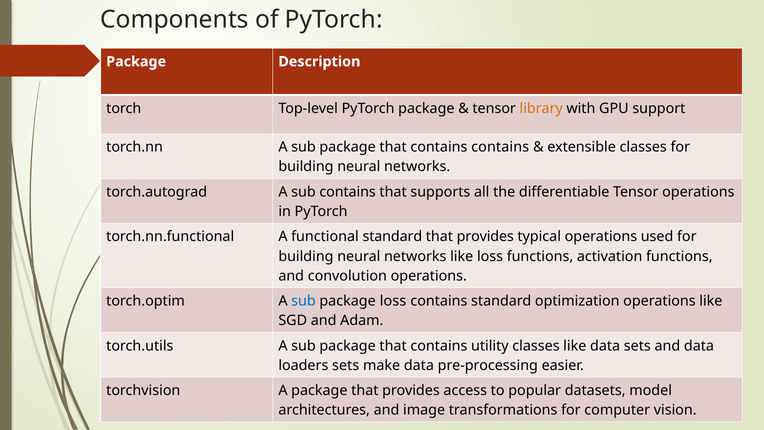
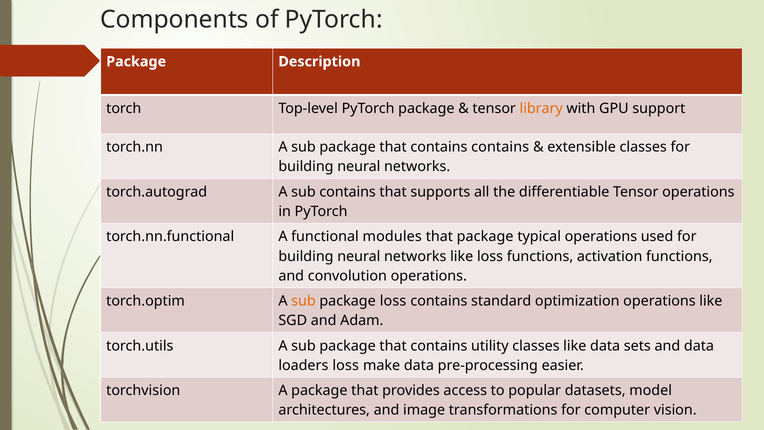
functional standard: standard -> modules
provides at (485, 237): provides -> package
sub at (303, 301) colour: blue -> orange
loaders sets: sets -> loss
